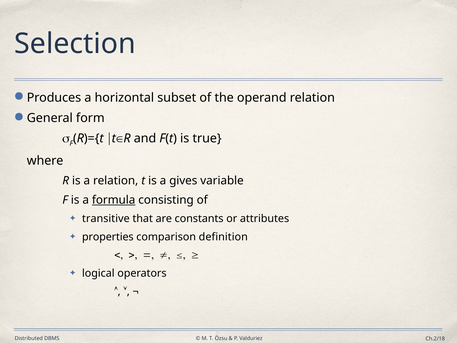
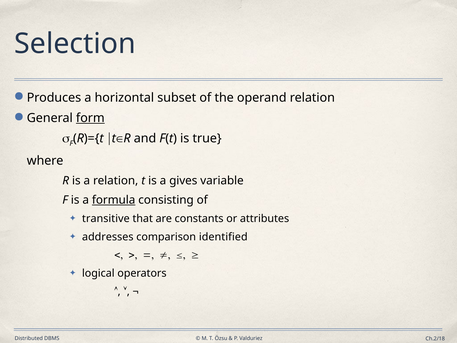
form underline: none -> present
properties: properties -> addresses
definition: definition -> identified
